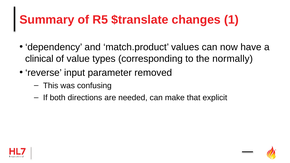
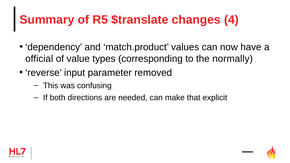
1: 1 -> 4
clinical: clinical -> official
